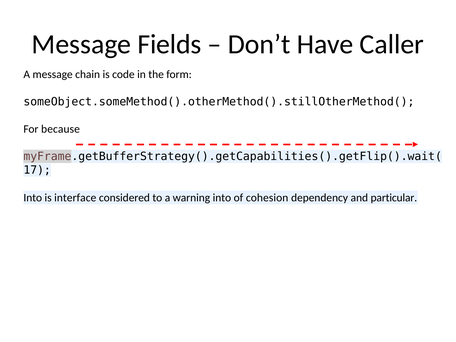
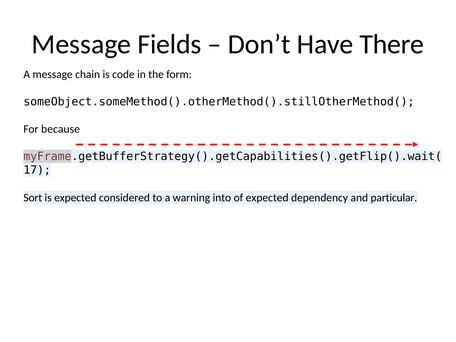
Caller: Caller -> There
Into at (33, 198): Into -> Sort
is interface: interface -> expected
of cohesion: cohesion -> expected
